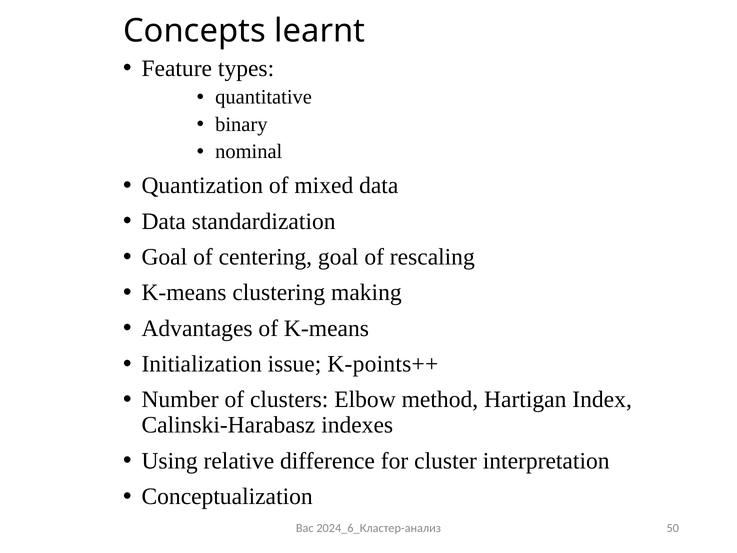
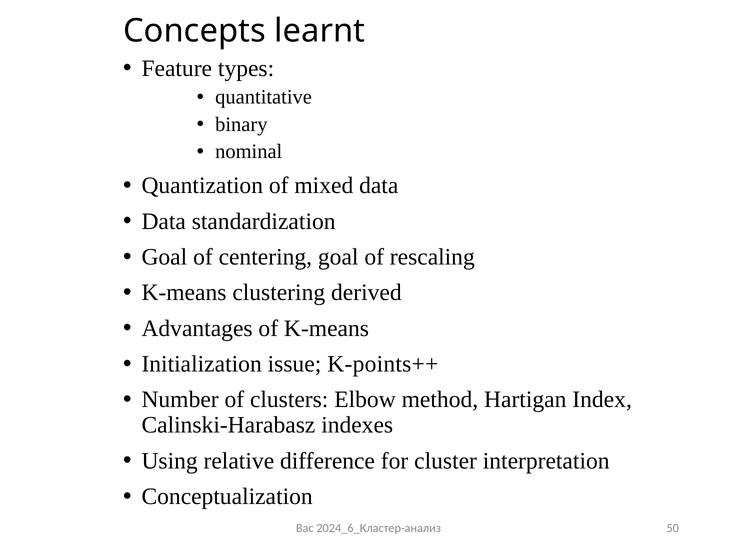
making: making -> derived
